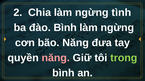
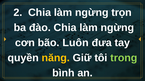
tình: tình -> trọn
đào Bình: Bình -> Chia
bão Năng: Năng -> Luôn
năng at (56, 58) colour: pink -> yellow
